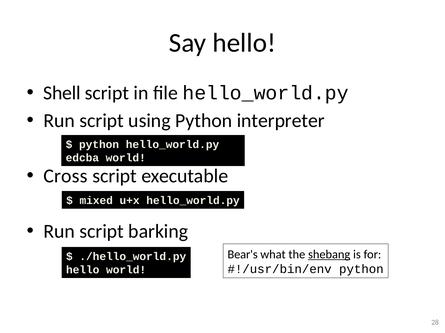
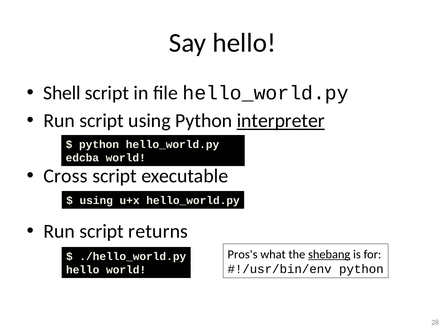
interpreter underline: none -> present
mixed at (96, 201): mixed -> using
barking: barking -> returns
Bear's: Bear's -> Pros's
